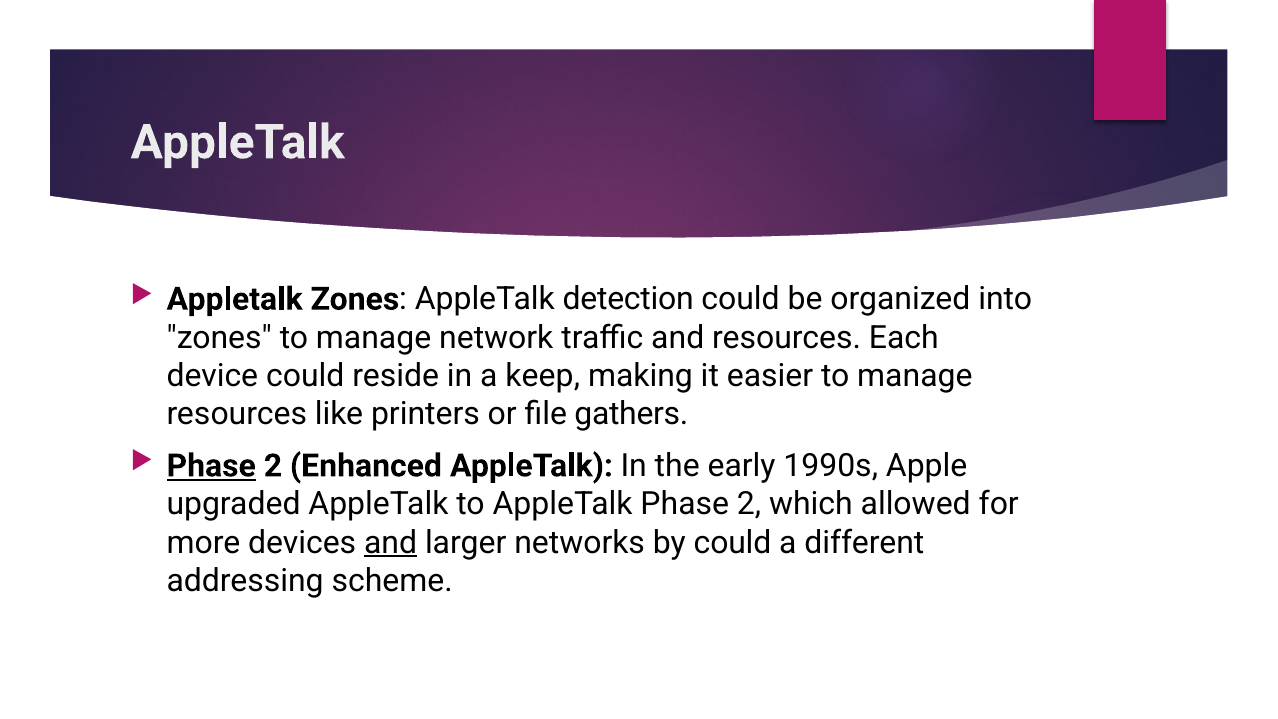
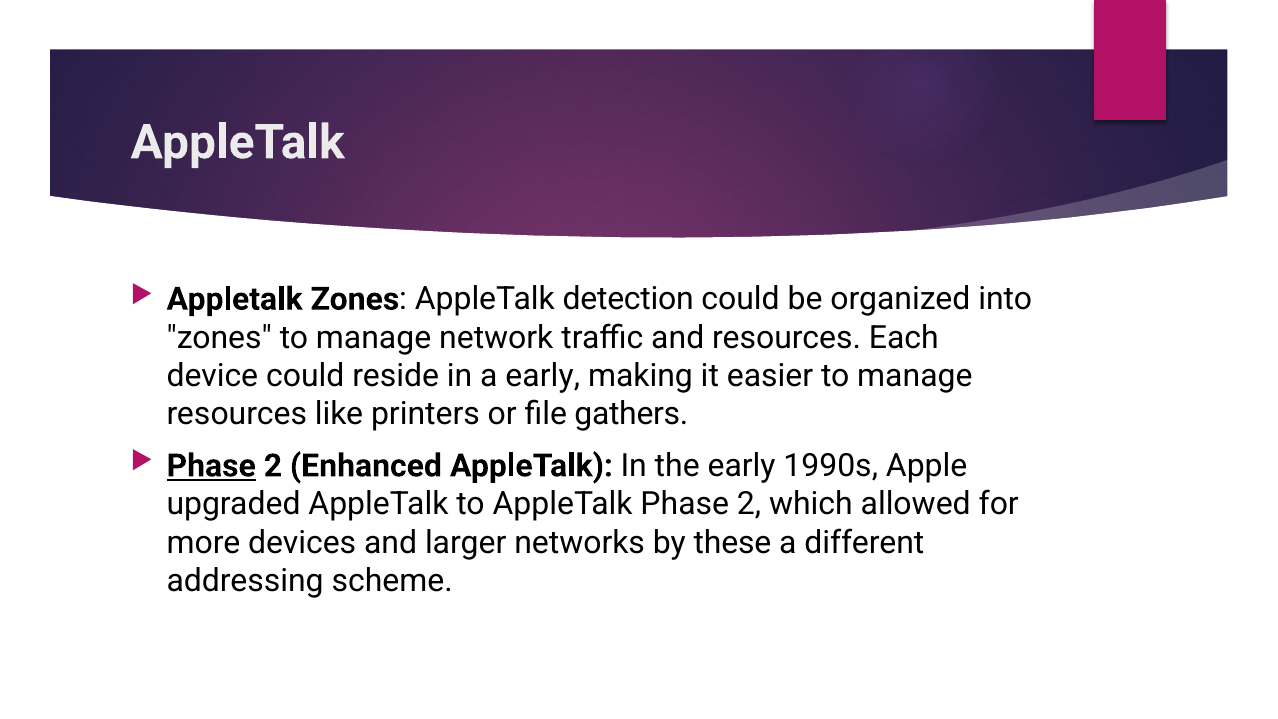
a keep: keep -> early
and at (391, 542) underline: present -> none
by could: could -> these
